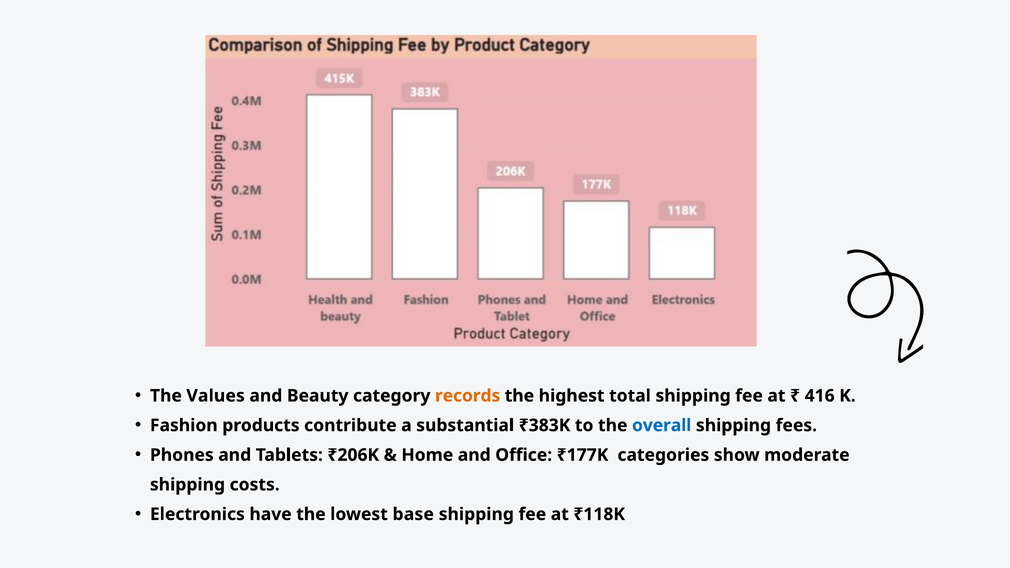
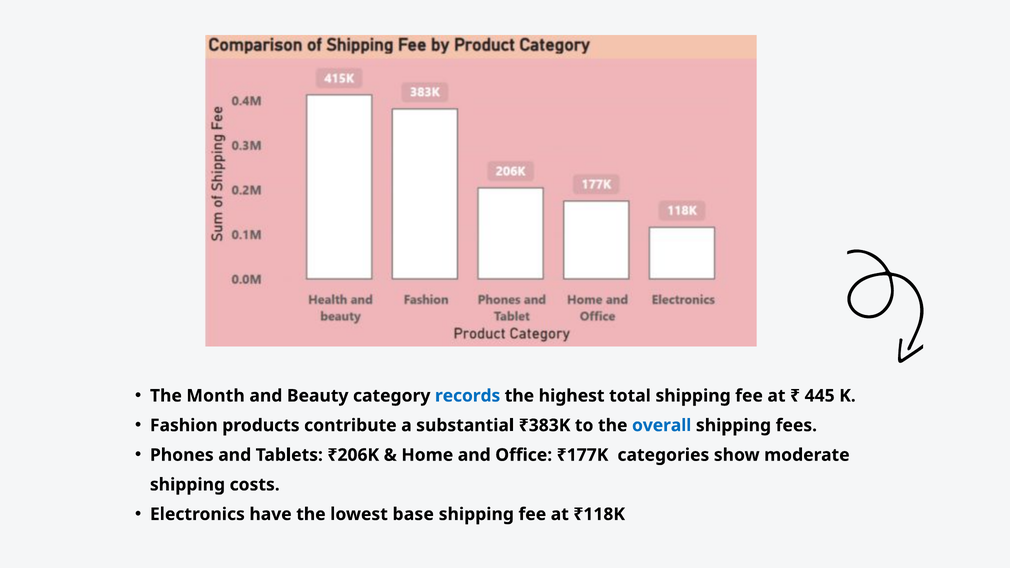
Values: Values -> Month
records colour: orange -> blue
416: 416 -> 445
